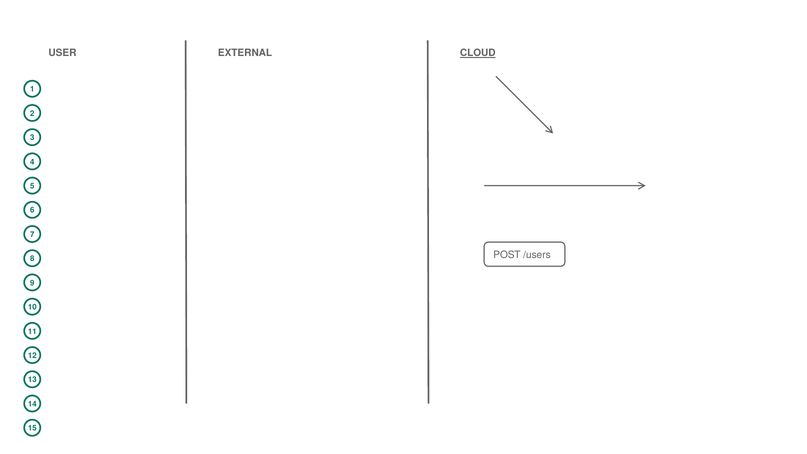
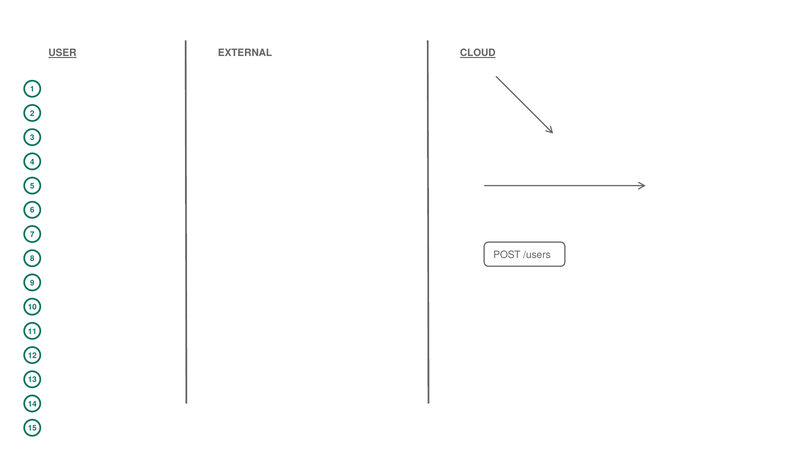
USER underline: none -> present
